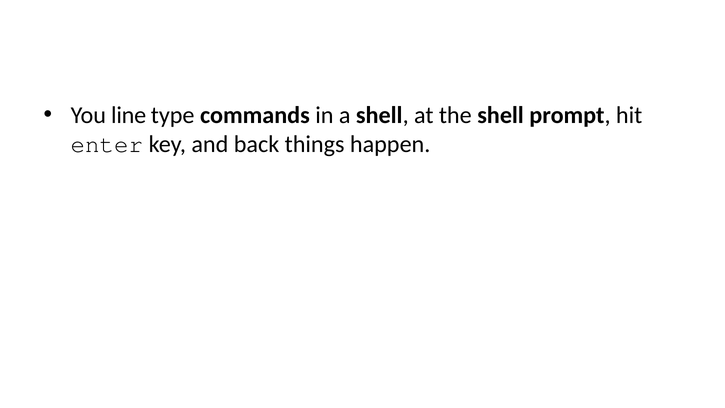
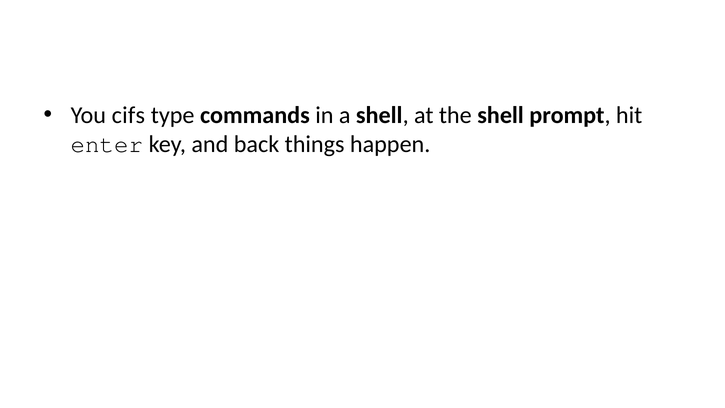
line: line -> cifs
